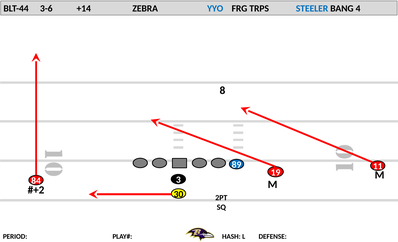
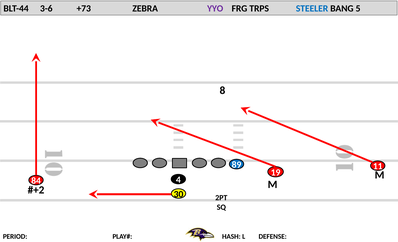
+14: +14 -> +73
YYO colour: blue -> purple
4: 4 -> 5
3: 3 -> 4
